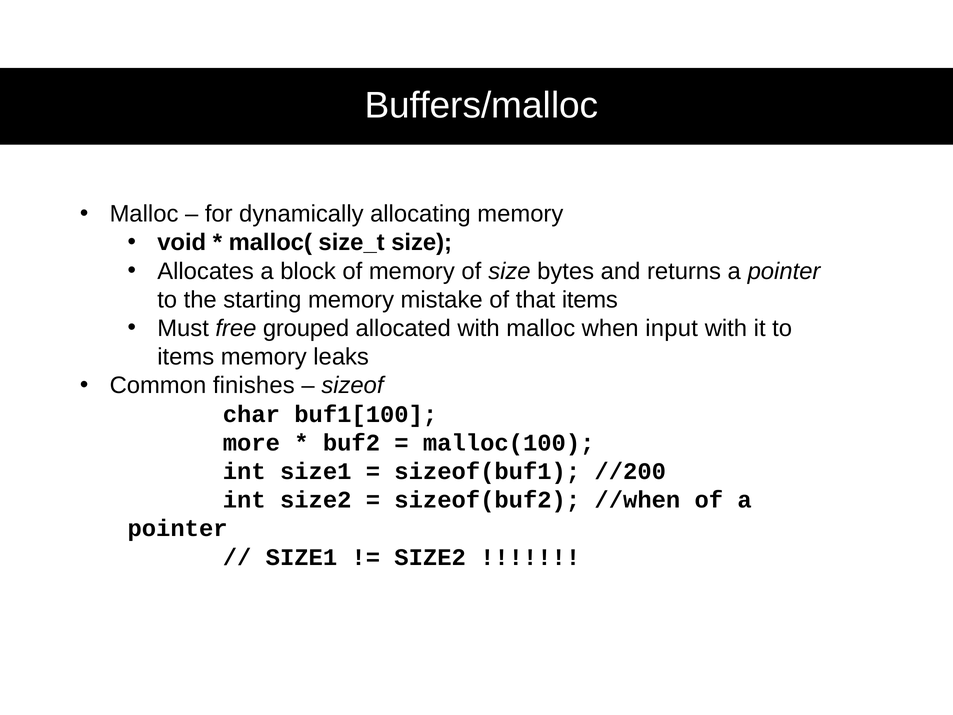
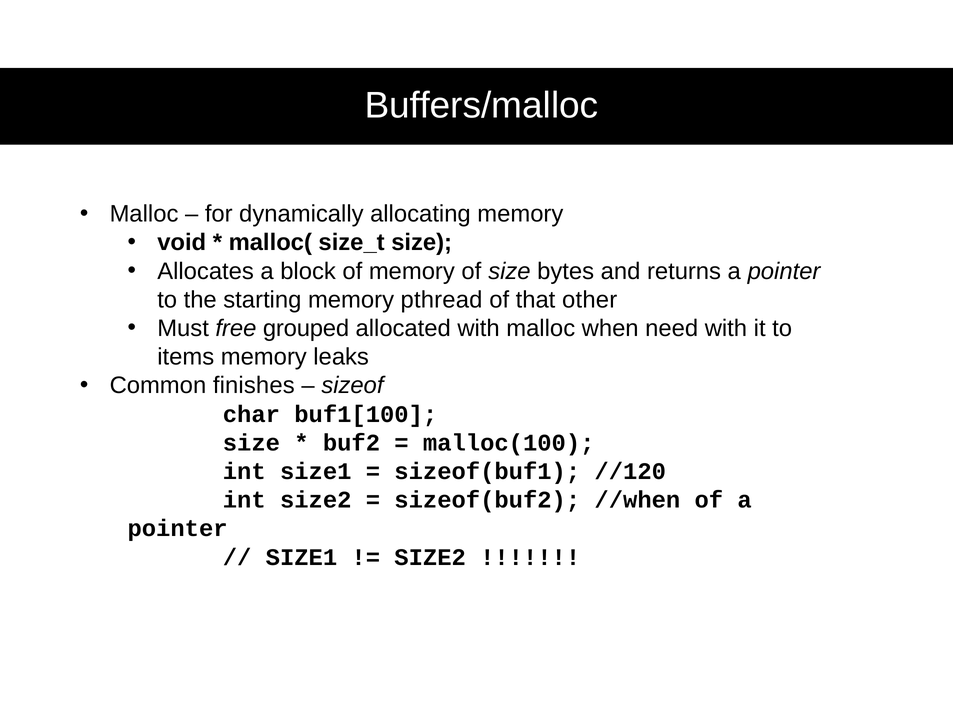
mistake: mistake -> pthread
that items: items -> other
input: input -> need
more at (251, 443): more -> size
//200: //200 -> //120
